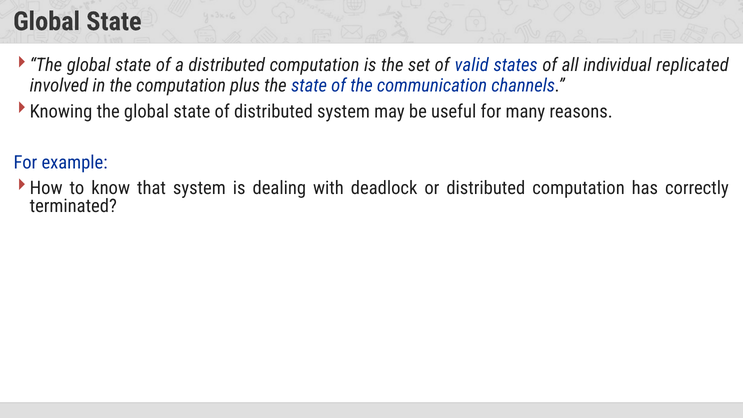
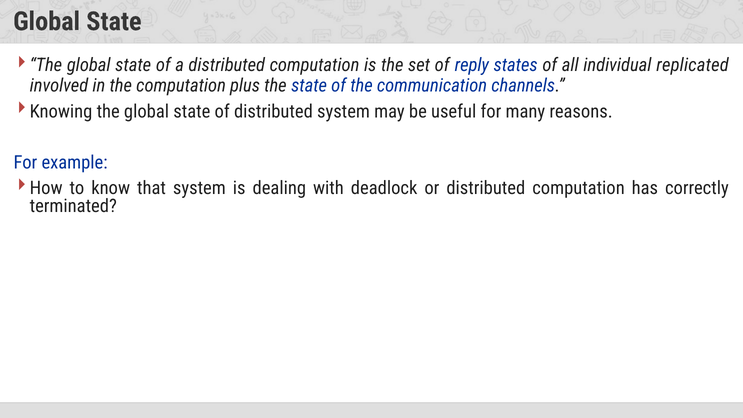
valid: valid -> reply
